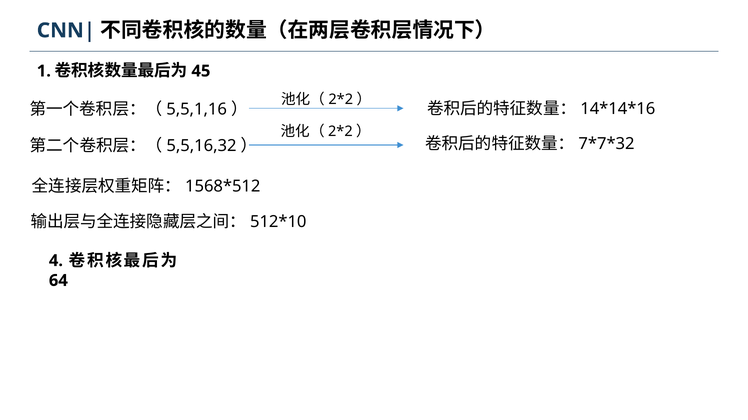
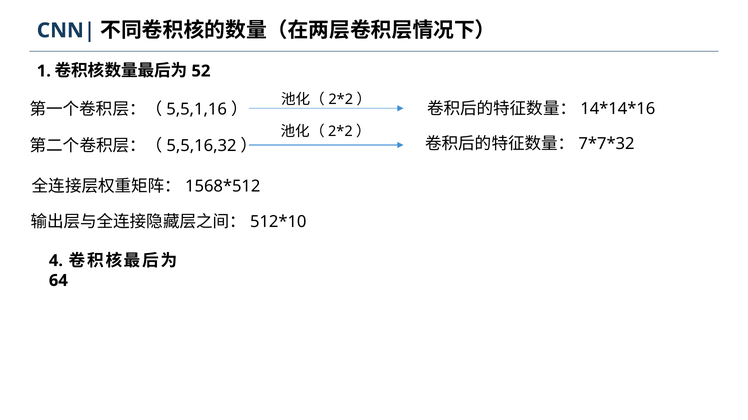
45: 45 -> 52
